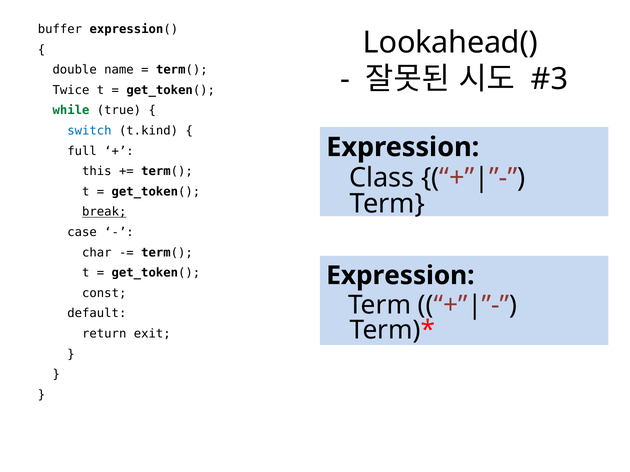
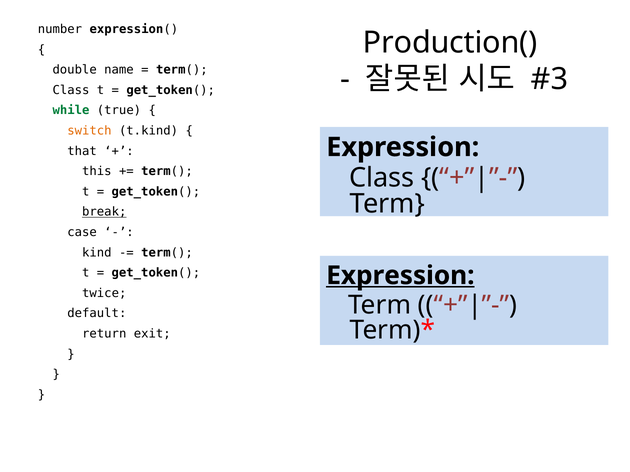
buffer: buffer -> number
Lookahead(: Lookahead( -> Production(
Twice at (71, 90): Twice -> Class
switch colour: blue -> orange
full: full -> that
char: char -> kind
Expression at (400, 276) underline: none -> present
const: const -> twice
